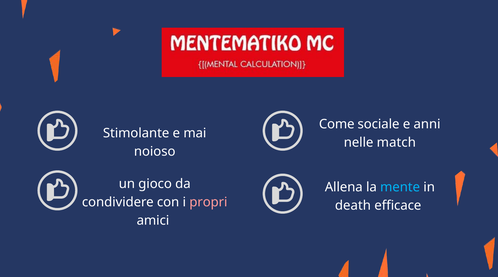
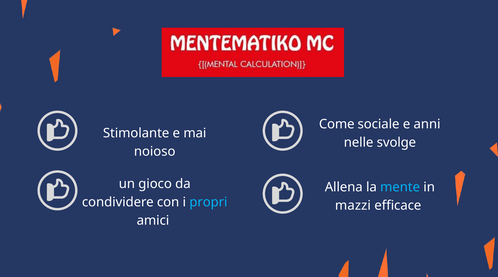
match: match -> svolge
propri colour: pink -> light blue
death: death -> mazzi
